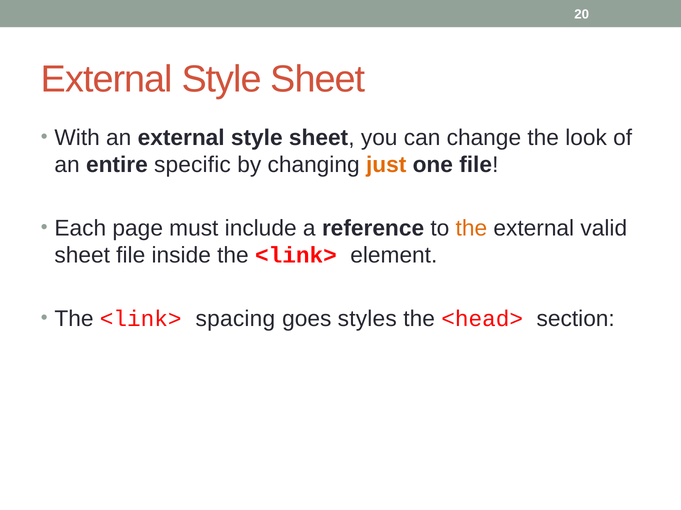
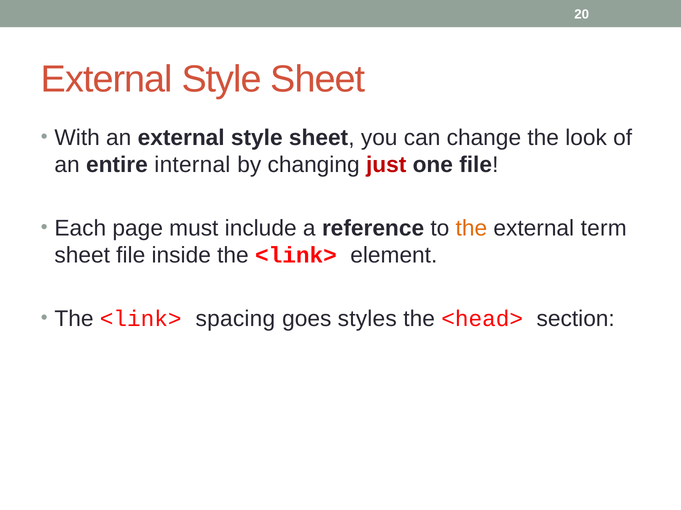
specific: specific -> internal
just colour: orange -> red
valid: valid -> term
